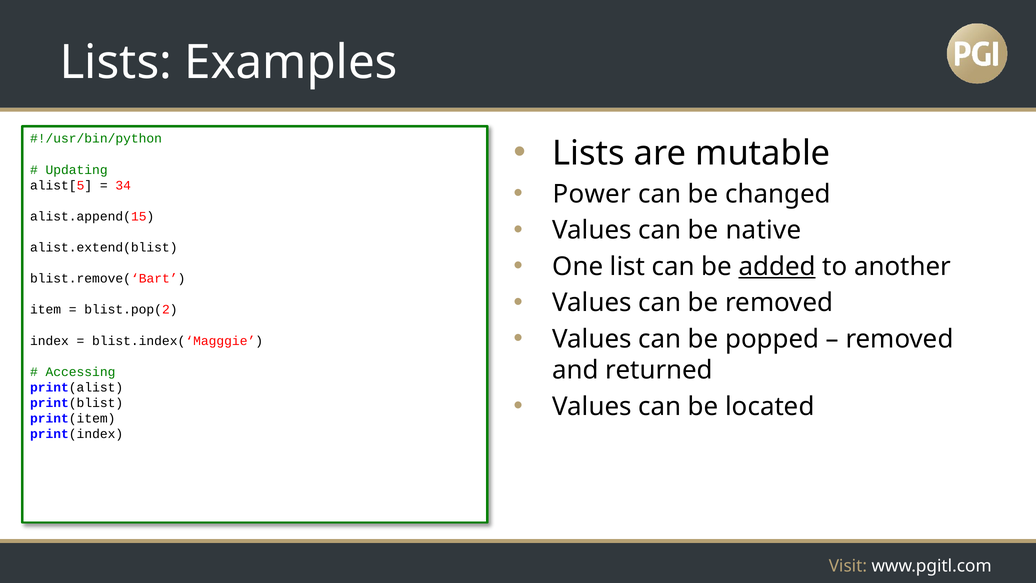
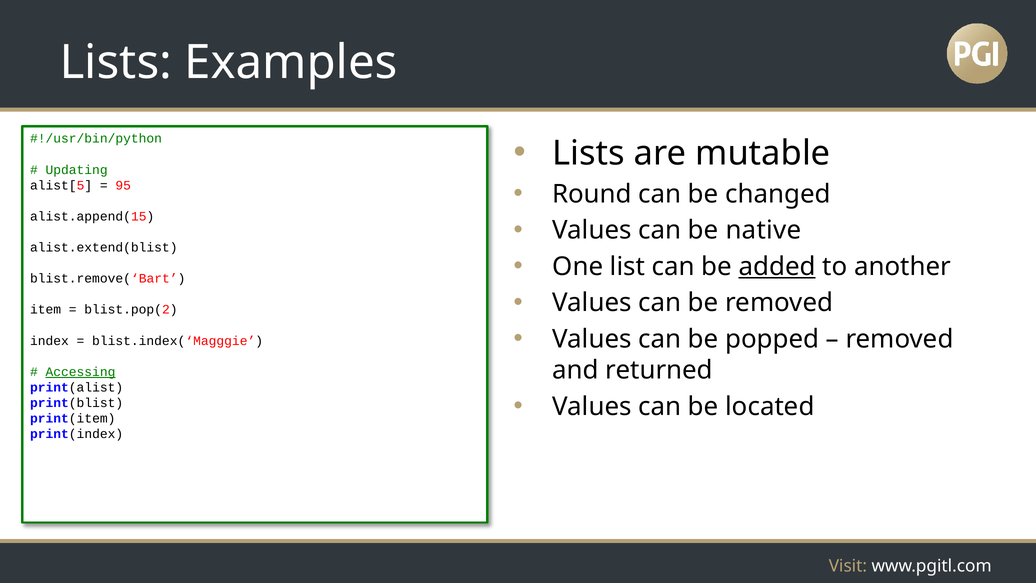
34: 34 -> 95
Power: Power -> Round
Accessing underline: none -> present
